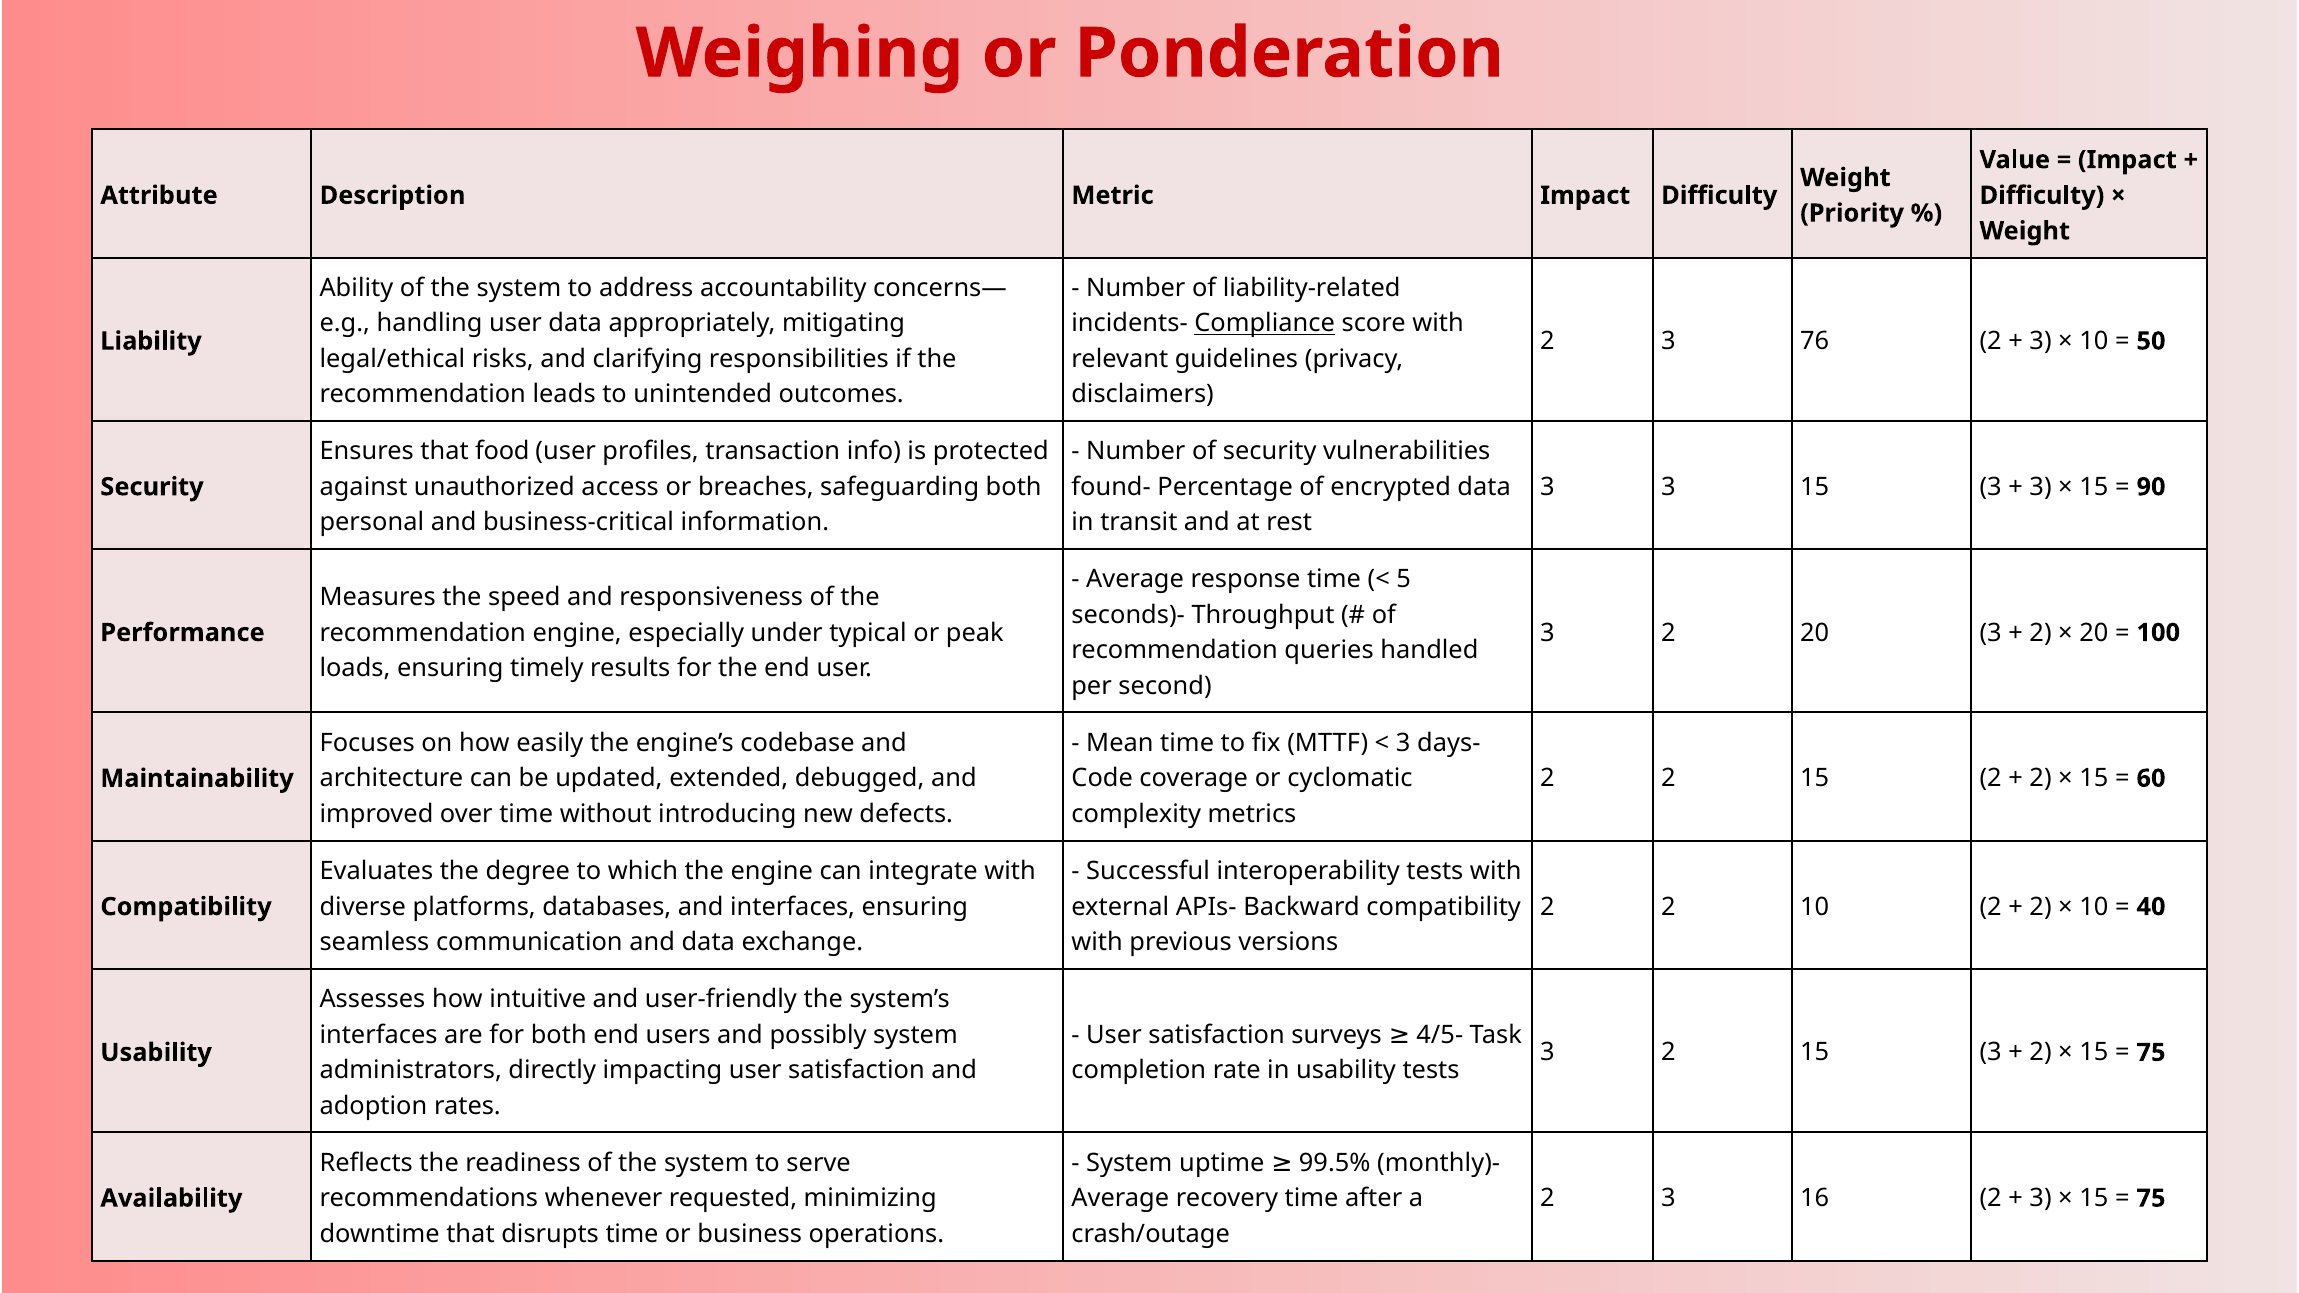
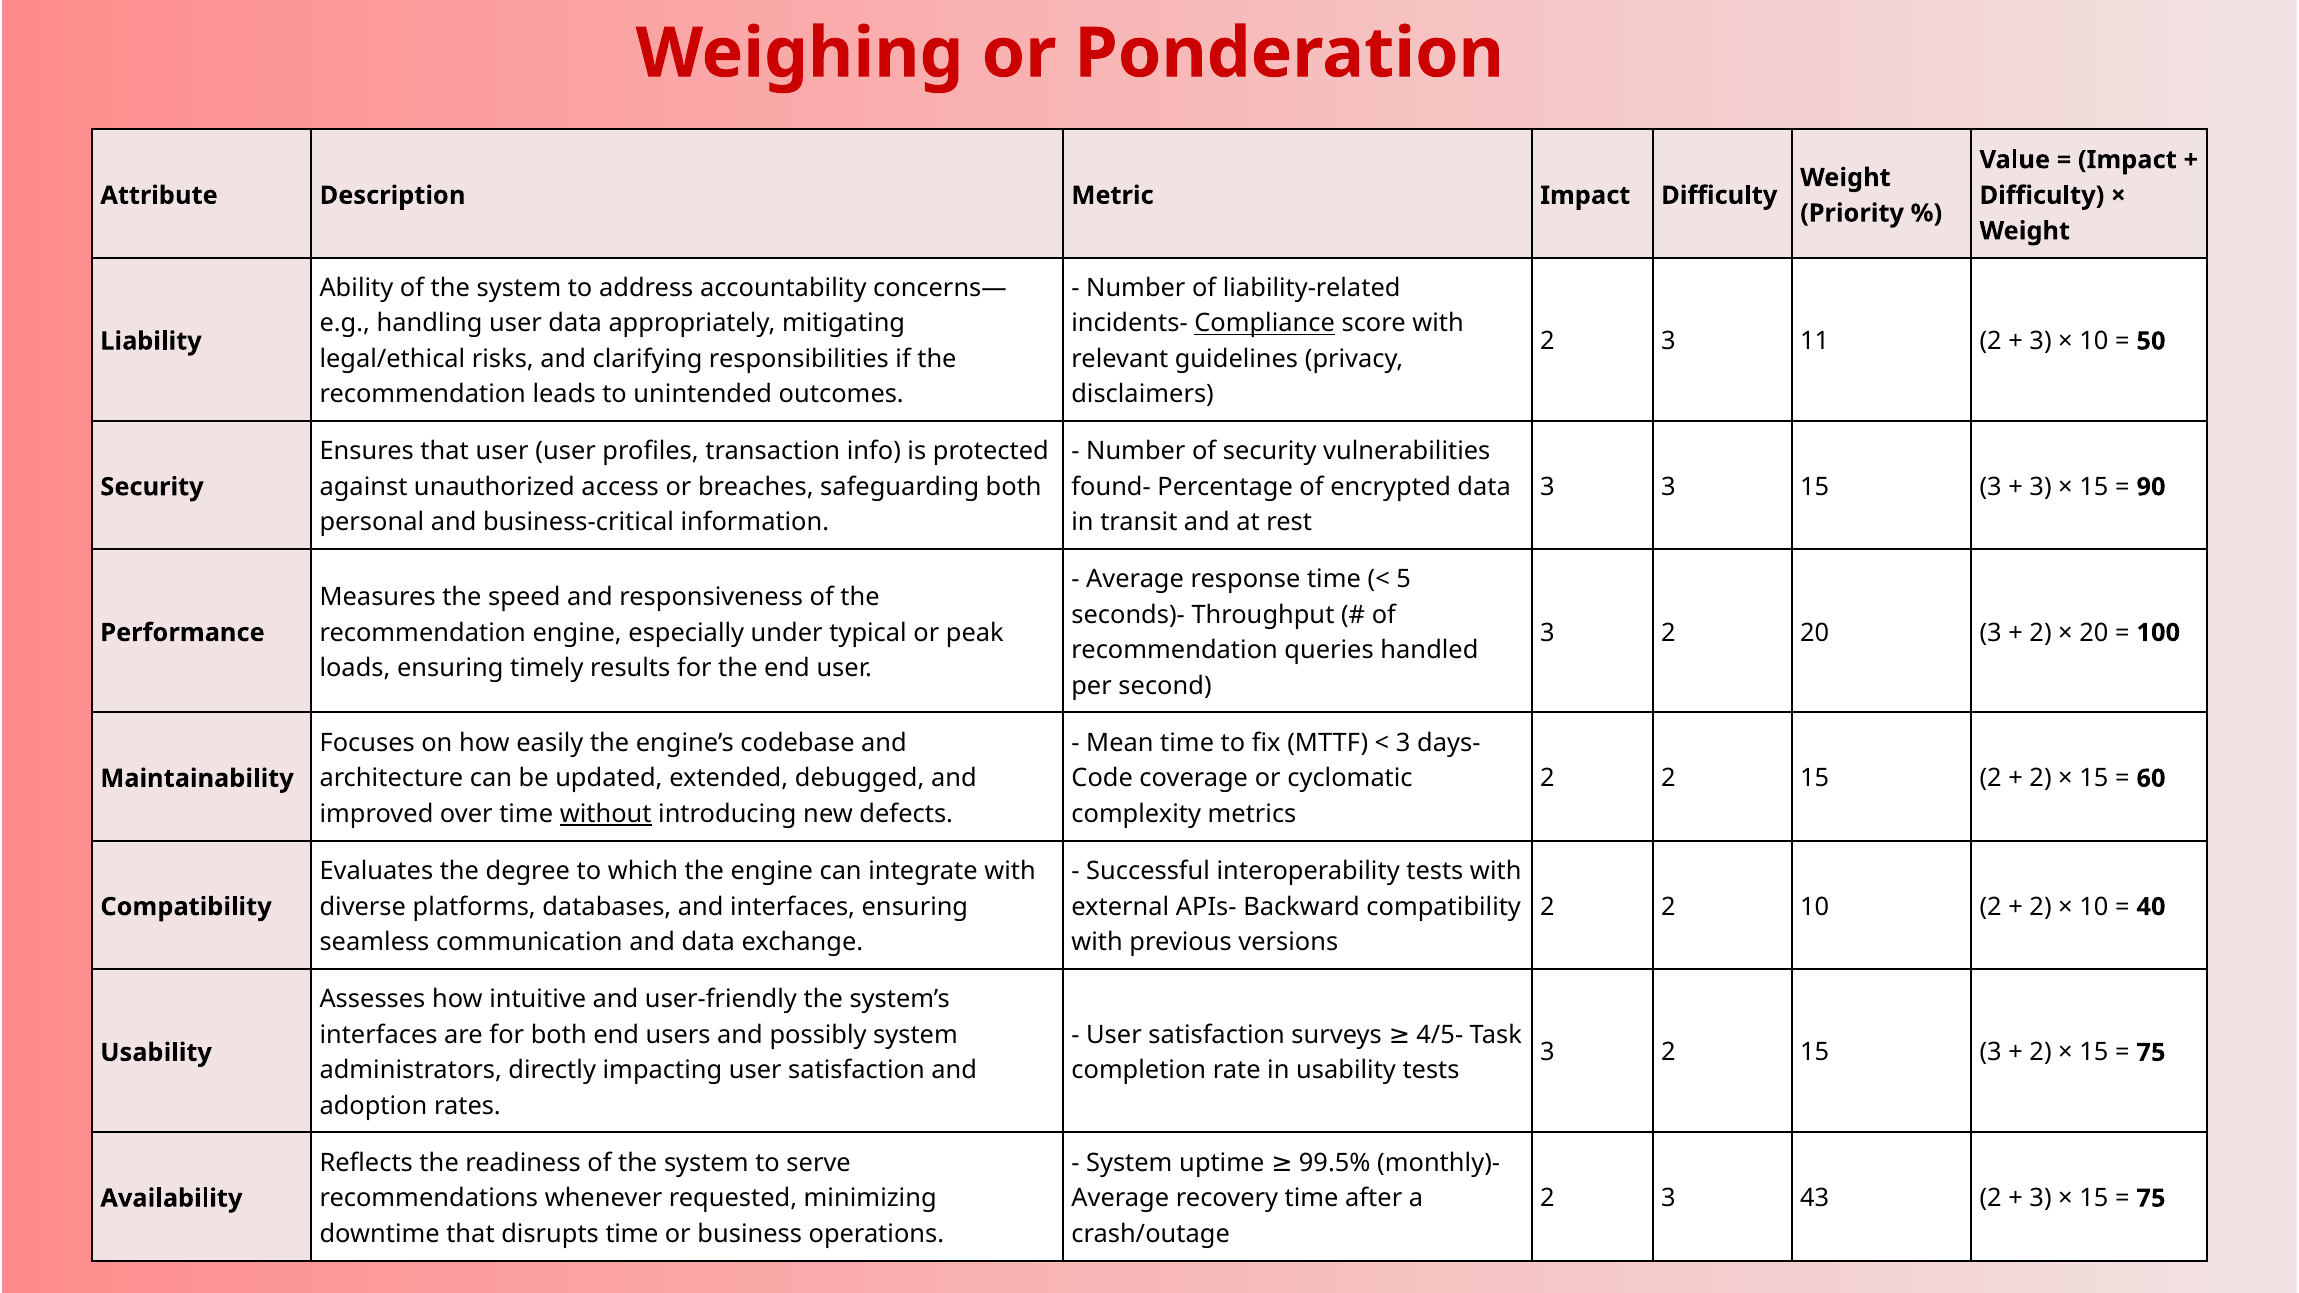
76: 76 -> 11
that food: food -> user
without underline: none -> present
16: 16 -> 43
